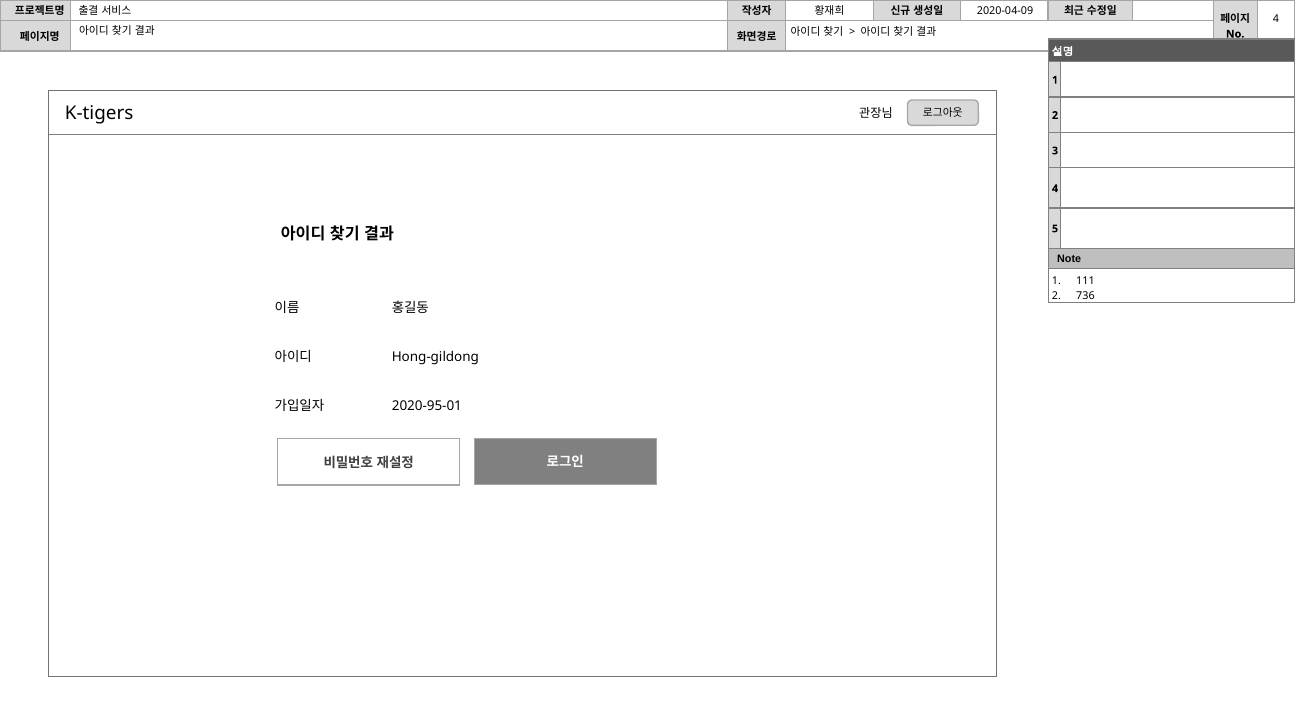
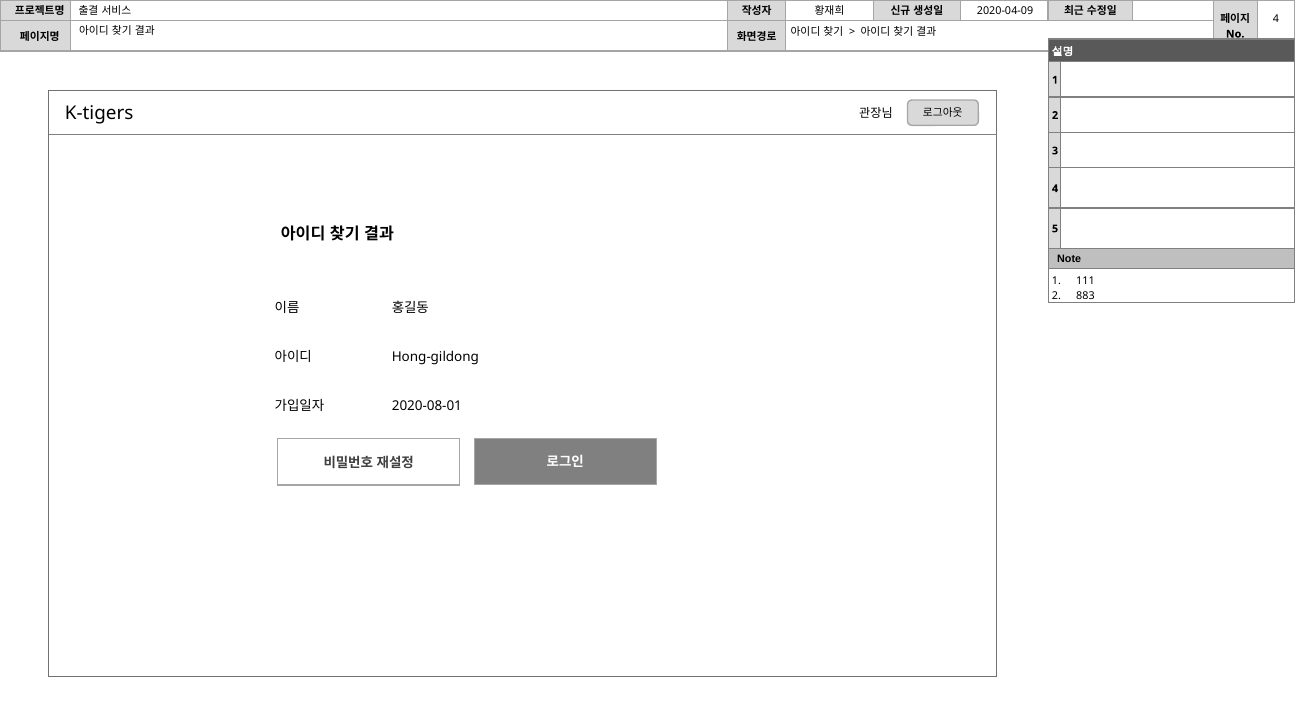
736: 736 -> 883
2020-95-01: 2020-95-01 -> 2020-08-01
